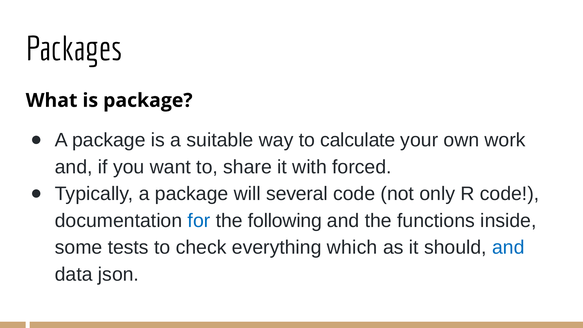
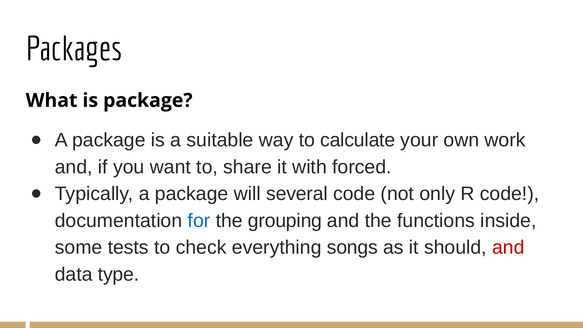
following: following -> grouping
which: which -> songs
and at (508, 247) colour: blue -> red
json: json -> type
